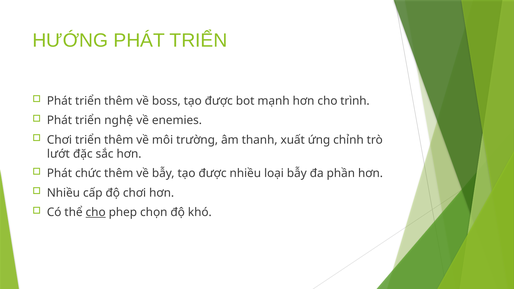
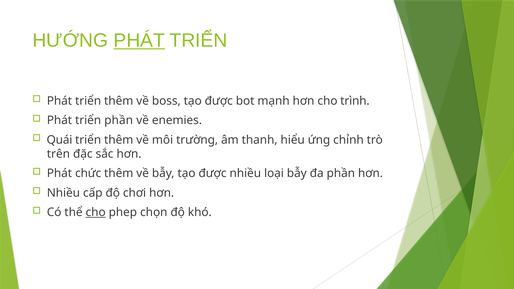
PHÁT at (139, 41) underline: none -> present
triển nghệ: nghệ -> phần
Chơi at (59, 140): Chơi -> Quái
xuất: xuất -> hiểu
lướt: lướt -> trên
